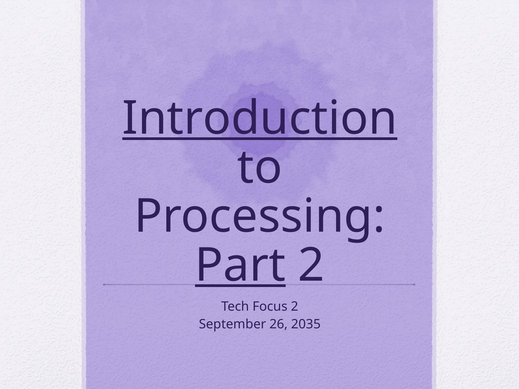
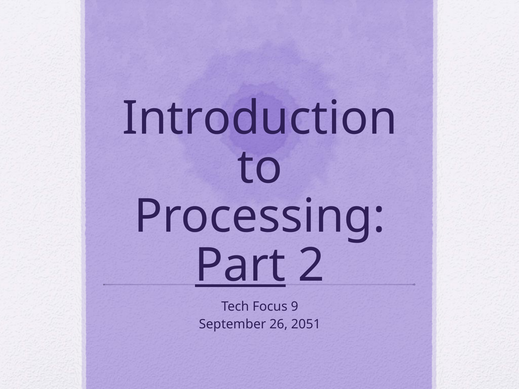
Introduction underline: present -> none
Focus 2: 2 -> 9
2035: 2035 -> 2051
